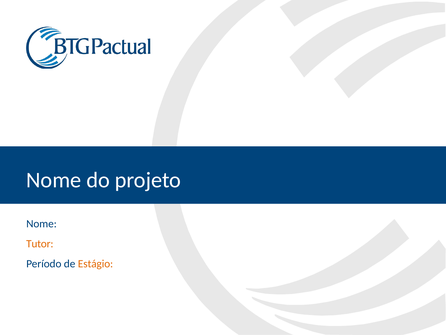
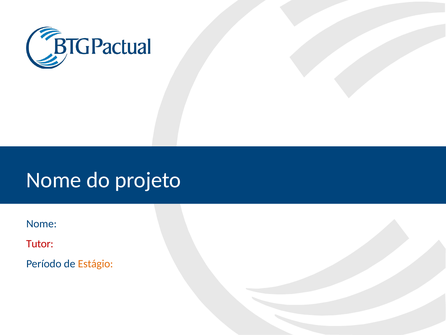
Tutor colour: orange -> red
